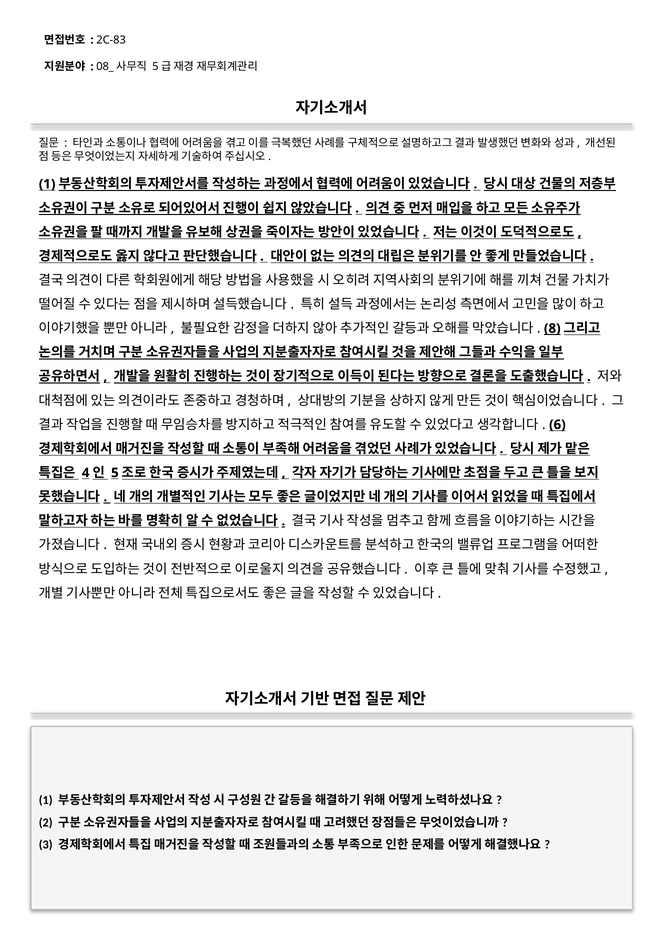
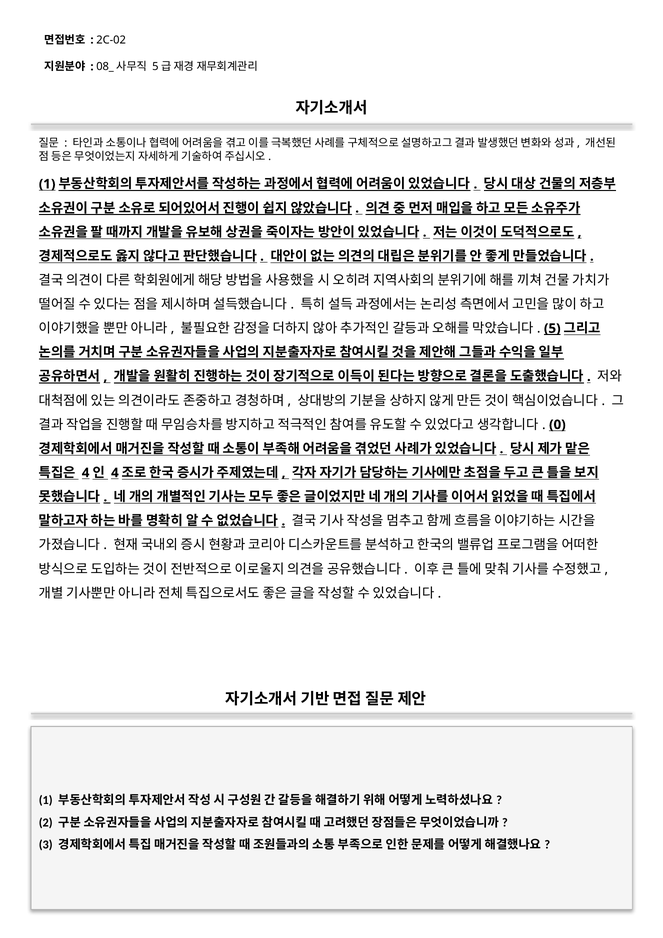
2C-83: 2C-83 -> 2C-02
8: 8 -> 5
6: 6 -> 0
5 at (115, 473): 5 -> 4
